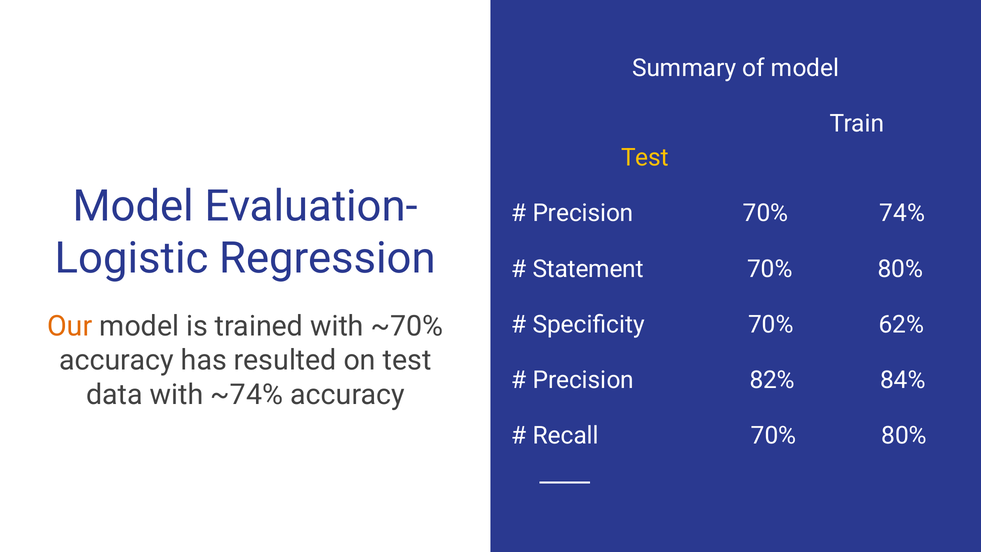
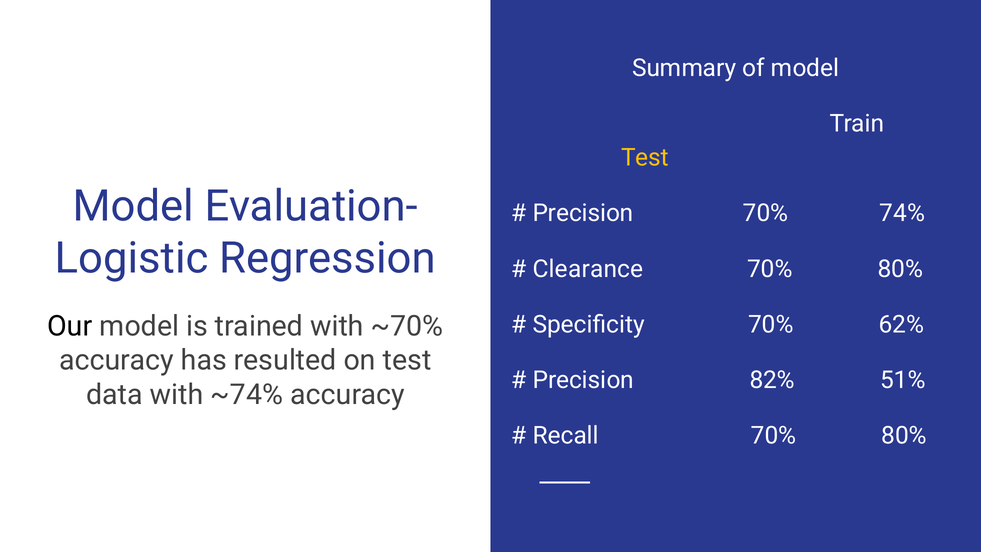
Statement: Statement -> Clearance
Our colour: orange -> black
84%: 84% -> 51%
